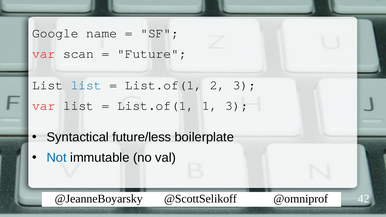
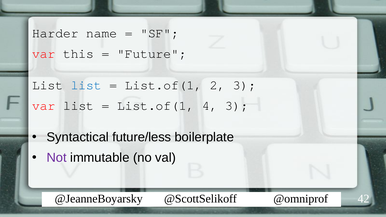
Google: Google -> Harder
scan: scan -> this
1: 1 -> 4
Not colour: blue -> purple
